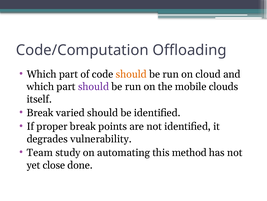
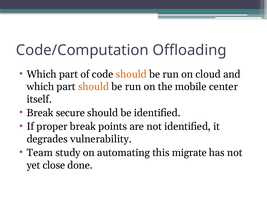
should at (94, 86) colour: purple -> orange
clouds: clouds -> center
varied: varied -> secure
method: method -> migrate
